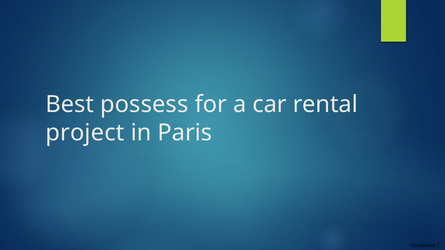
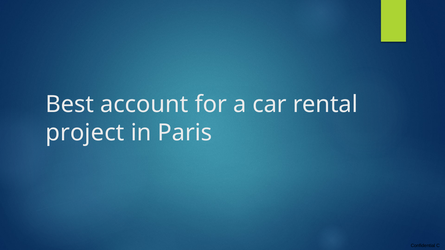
possess: possess -> account
